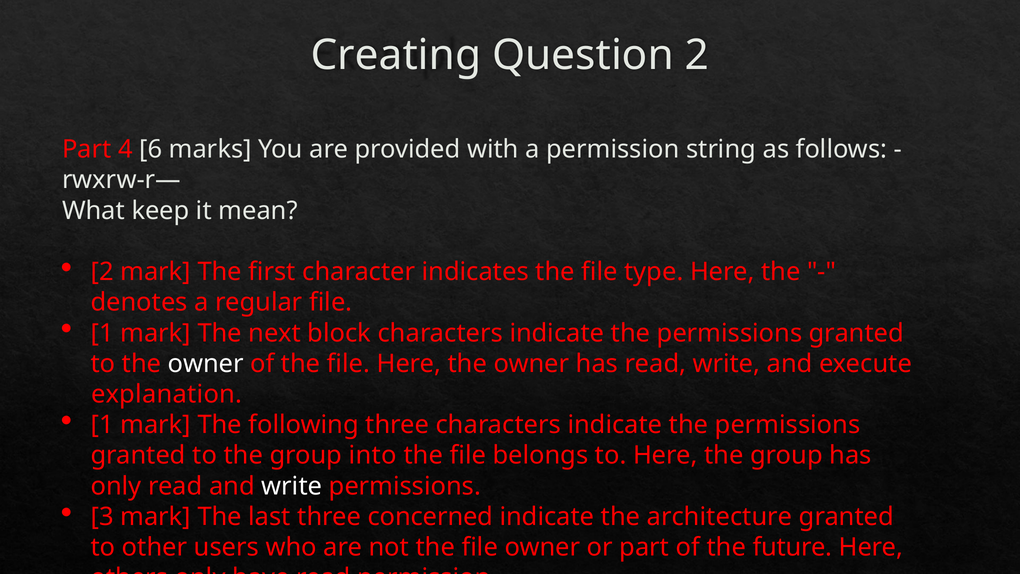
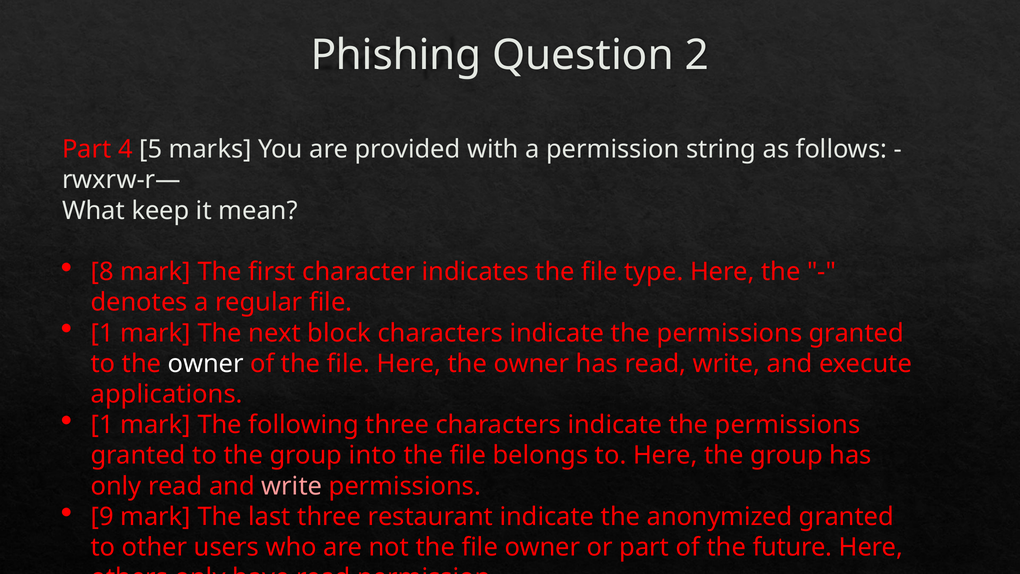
Creating: Creating -> Phishing
6: 6 -> 5
2 at (102, 272): 2 -> 8
explanation: explanation -> applications
write at (292, 486) colour: white -> pink
3: 3 -> 9
concerned: concerned -> restaurant
architecture: architecture -> anonymized
